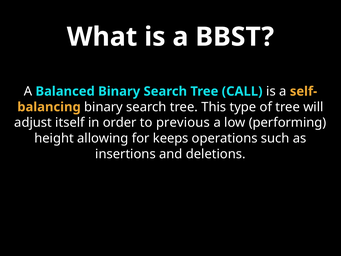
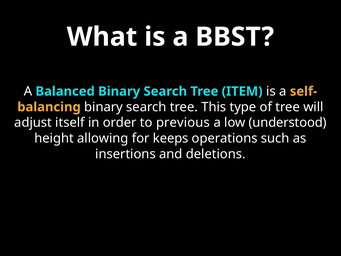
CALL: CALL -> ITEM
performing: performing -> understood
